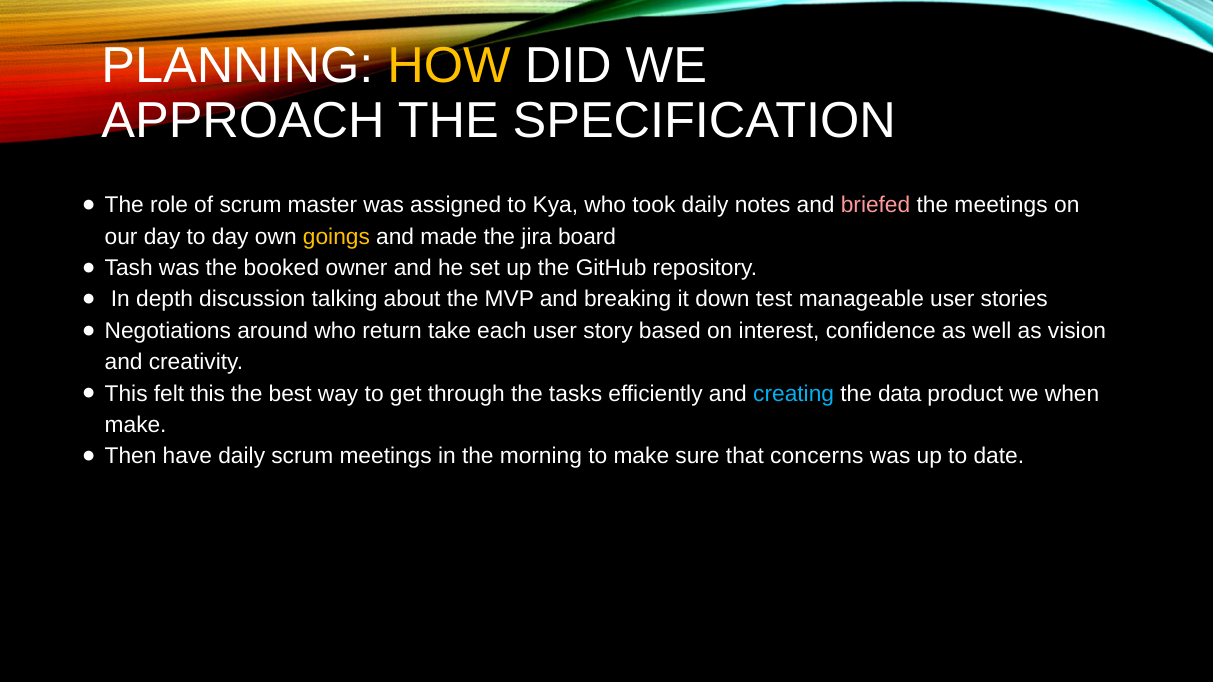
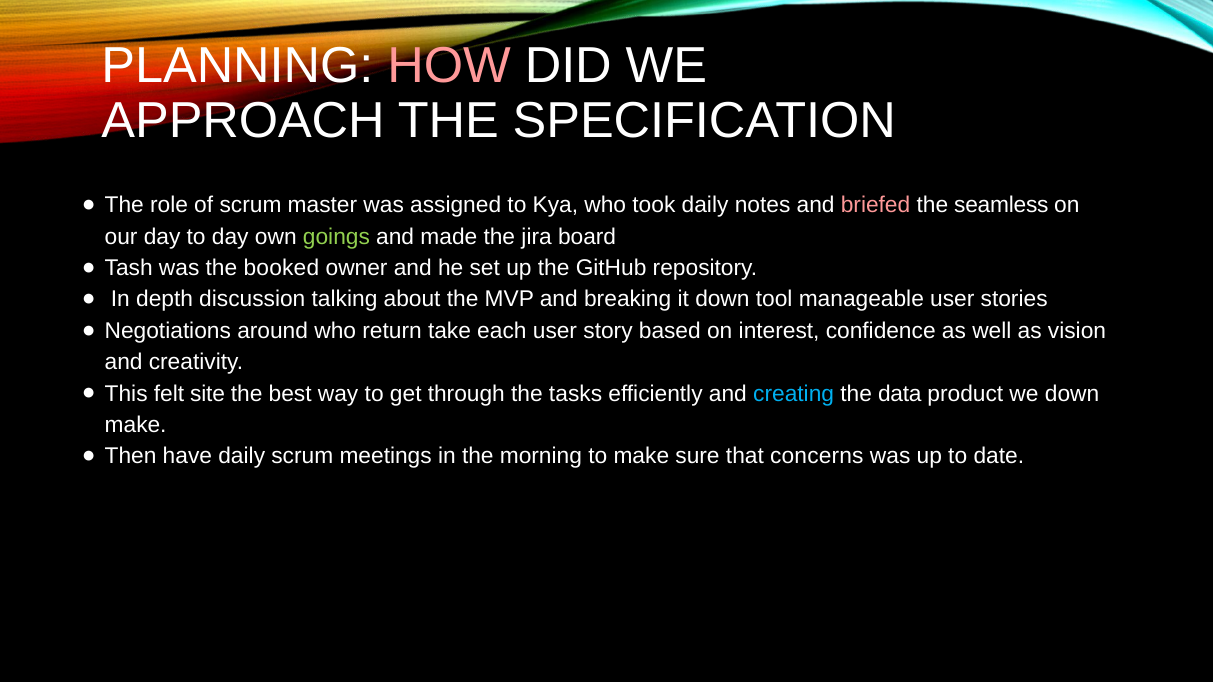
HOW colour: yellow -> pink
the meetings: meetings -> seamless
goings colour: yellow -> light green
test: test -> tool
felt this: this -> site
we when: when -> down
